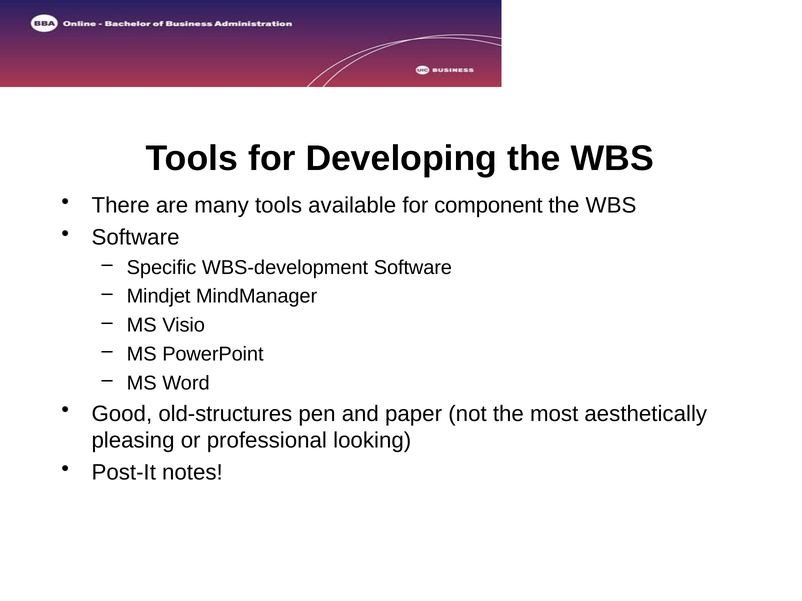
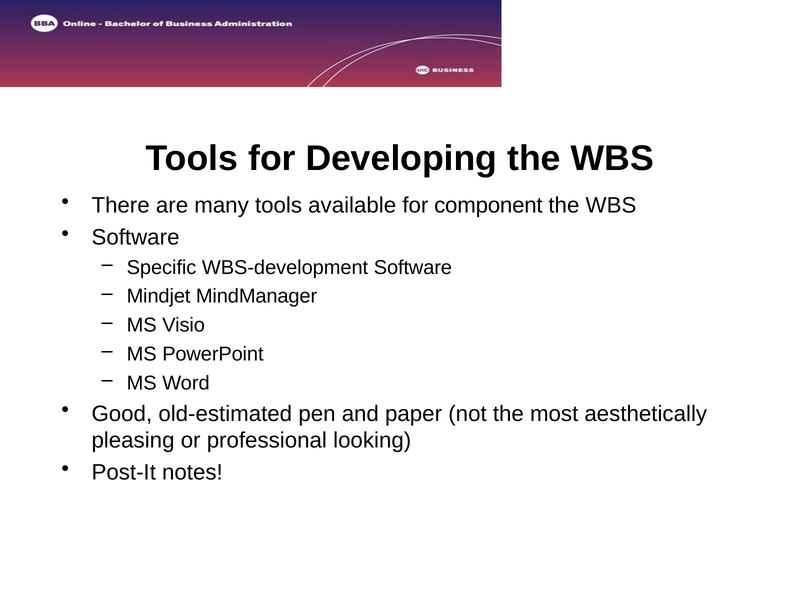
old-structures: old-structures -> old-estimated
